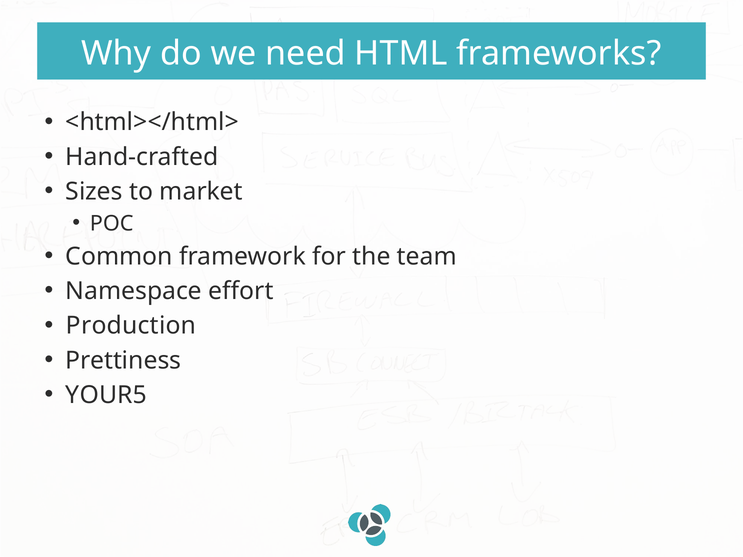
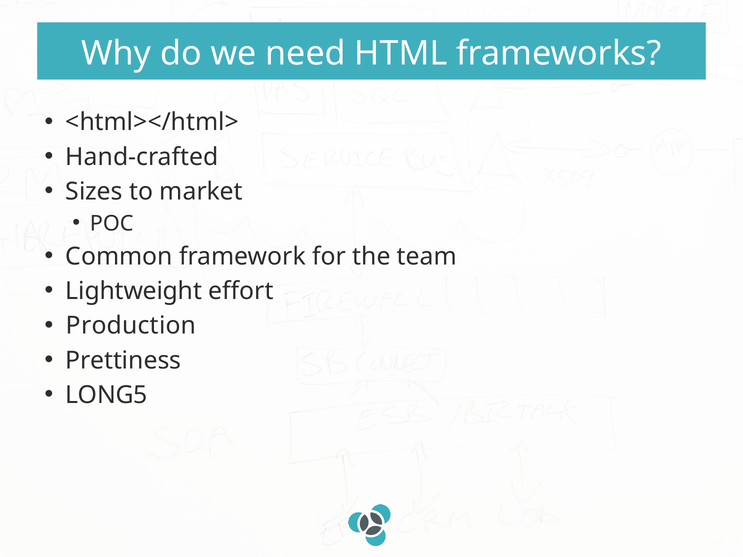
Namespace: Namespace -> Lightweight
YOUR5: YOUR5 -> LONG5
